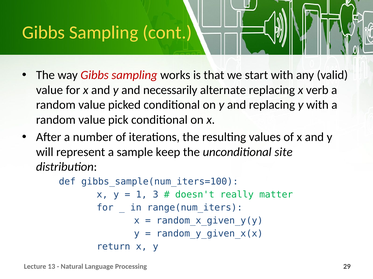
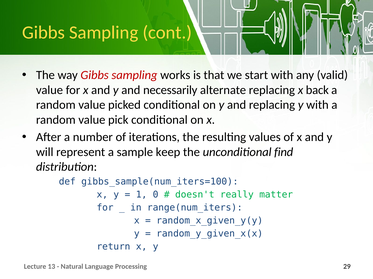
verb: verb -> back
site: site -> find
3: 3 -> 0
